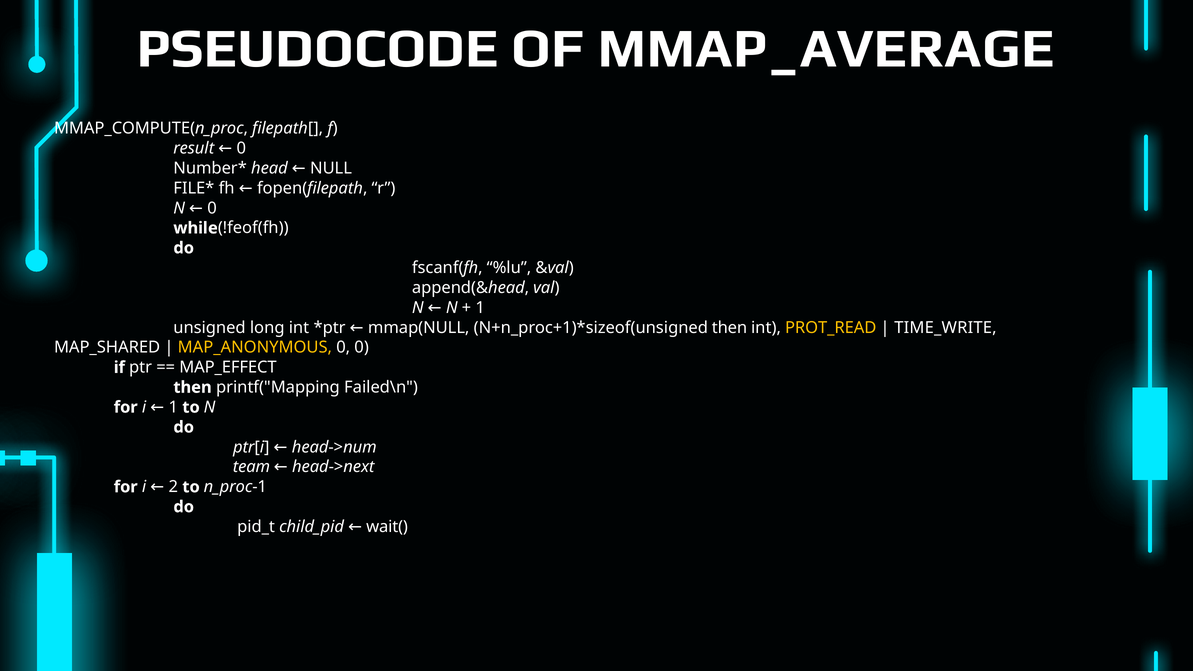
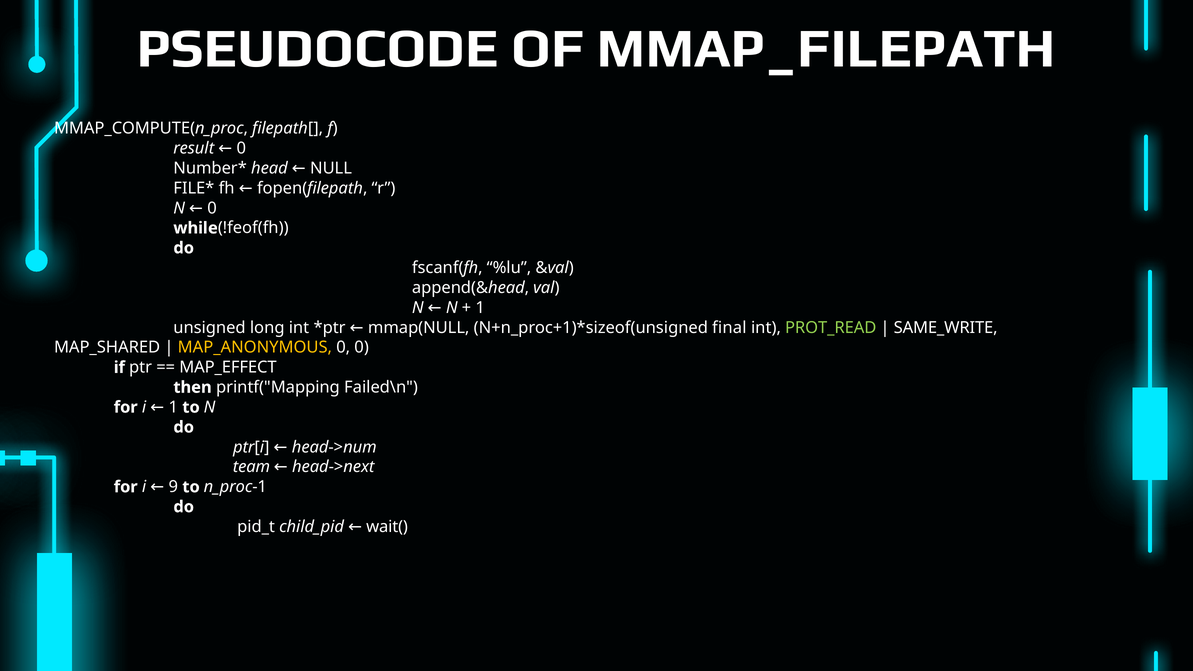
MMAP_AVERAGE: MMAP_AVERAGE -> MMAP_FILEPATH
then at (729, 328): then -> final
PROT_READ colour: yellow -> light green
TIME_WRITE: TIME_WRITE -> SAME_WRITE
2: 2 -> 9
